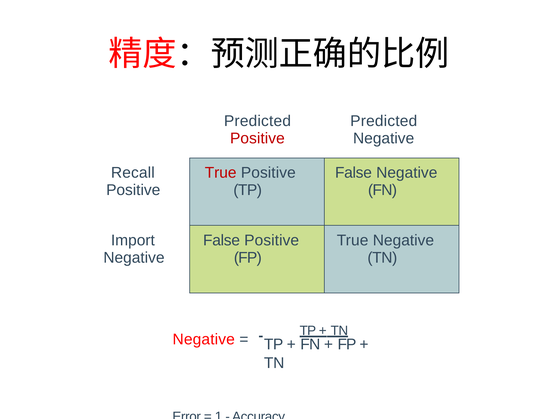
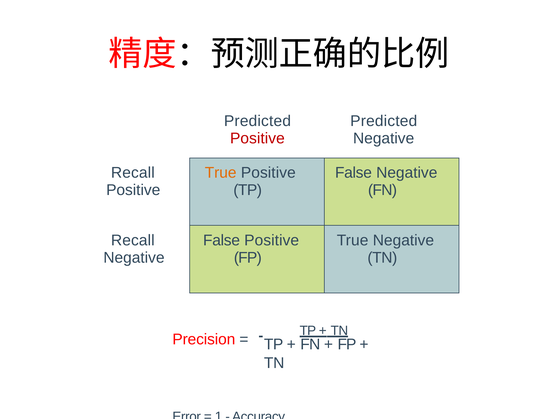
True at (221, 173) colour: red -> orange
Import at (133, 240): Import -> Recall
Negative at (204, 339): Negative -> Precision
